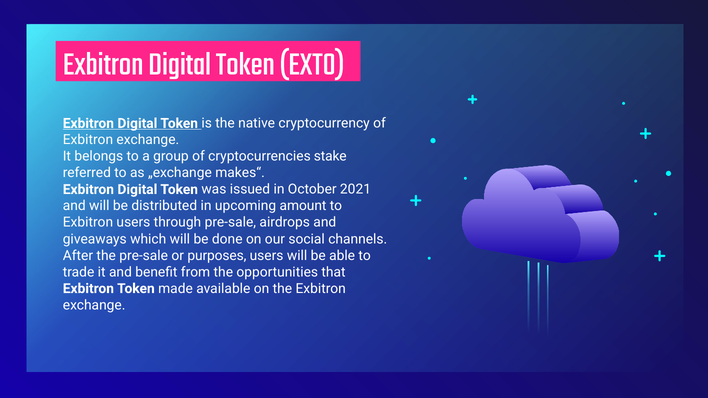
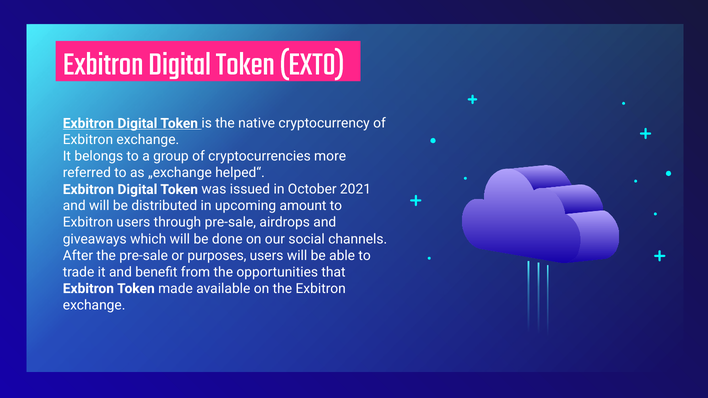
stake: stake -> more
makes“: makes“ -> helped“
